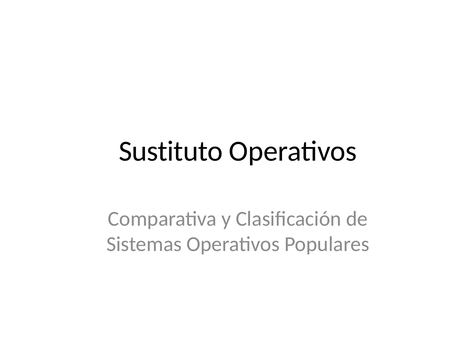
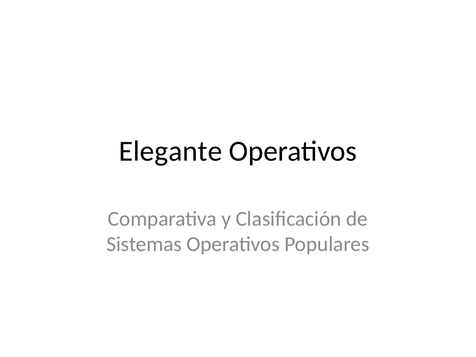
Sustituto: Sustituto -> Elegante
